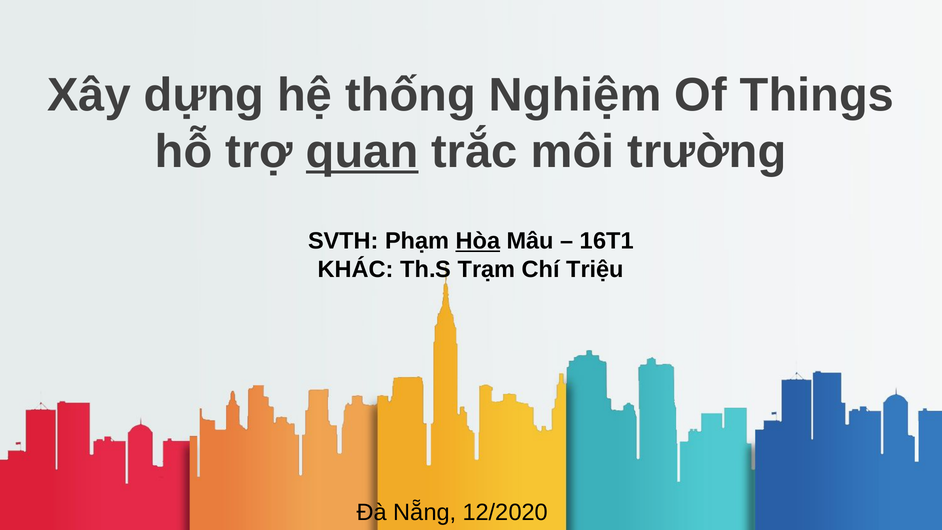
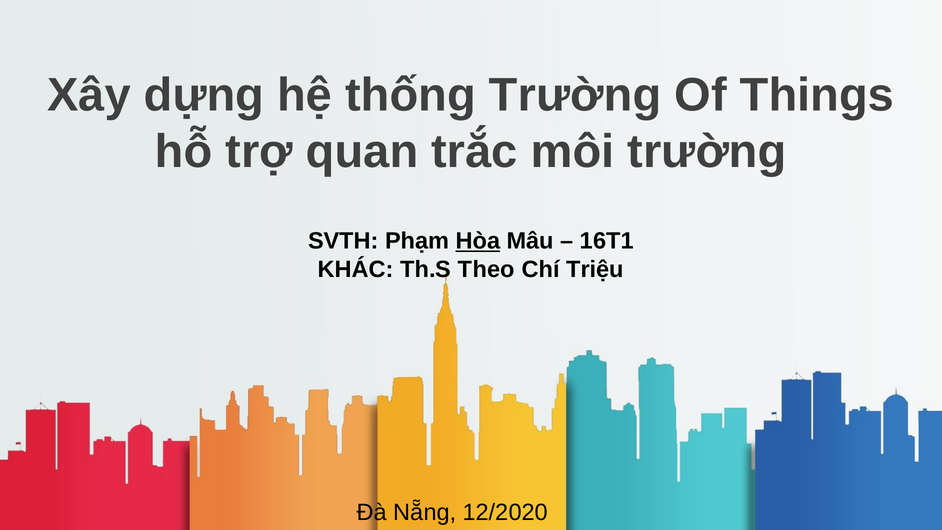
thống Nghiệm: Nghiệm -> Trường
quan underline: present -> none
Trạm: Trạm -> Theo
